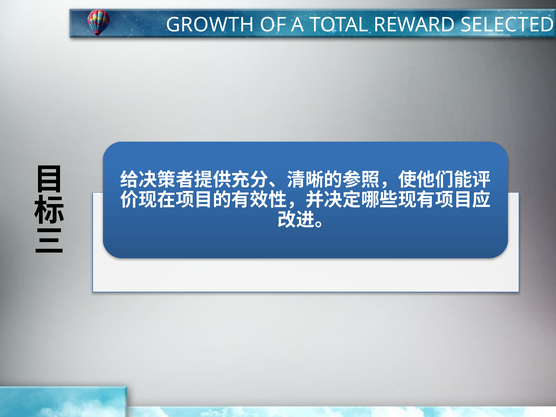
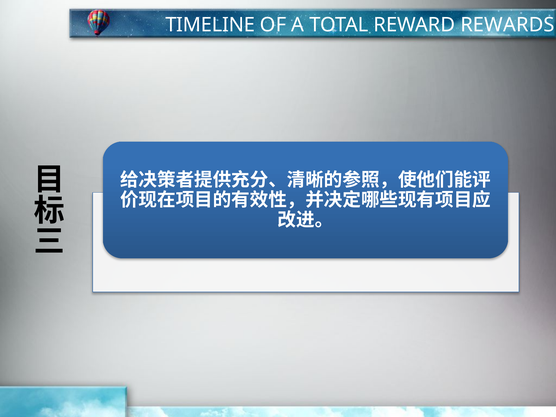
GROWTH: GROWTH -> TIMELINE
SELECTED: SELECTED -> REWARDS
